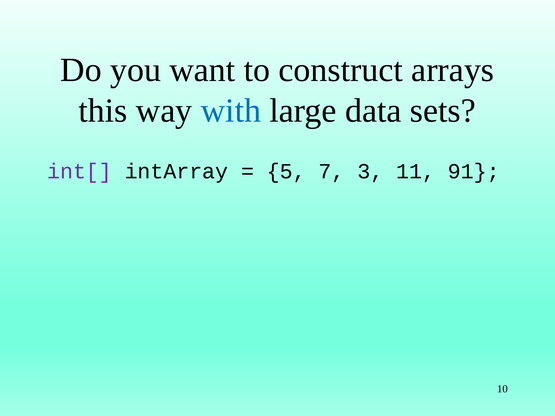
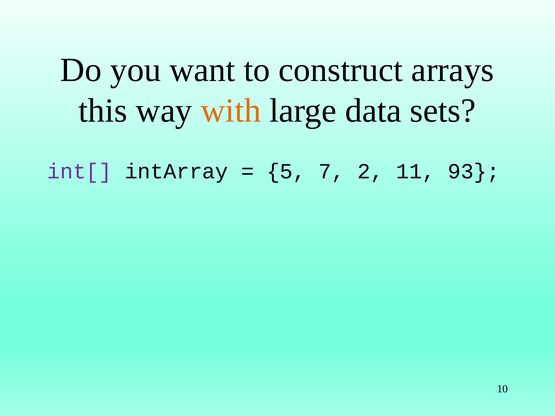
with colour: blue -> orange
3: 3 -> 2
91: 91 -> 93
